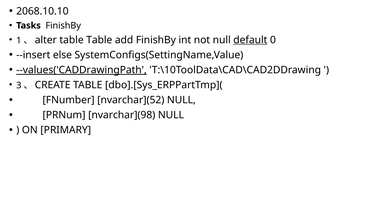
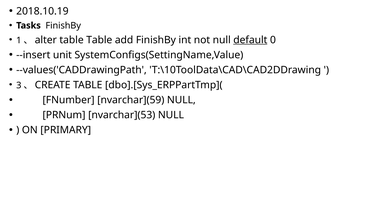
2068.10.10: 2068.10.10 -> 2018.10.19
else: else -> unit
--values('CADDrawingPath underline: present -> none
nvarchar](52: nvarchar](52 -> nvarchar](59
nvarchar](98: nvarchar](98 -> nvarchar](53
